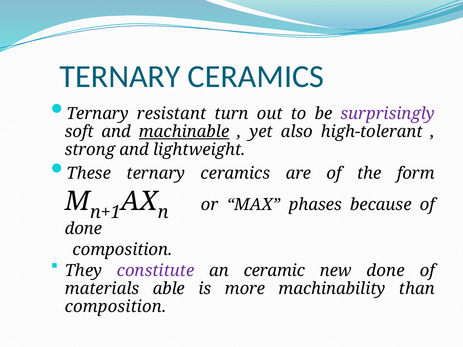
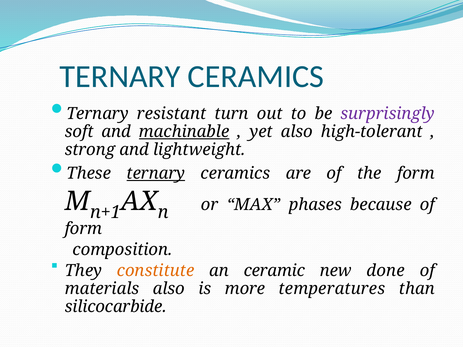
ternary at (156, 173) underline: none -> present
done at (83, 229): done -> form
constitute colour: purple -> orange
materials able: able -> also
machinability: machinability -> temperatures
composition at (116, 307): composition -> silicocarbide
